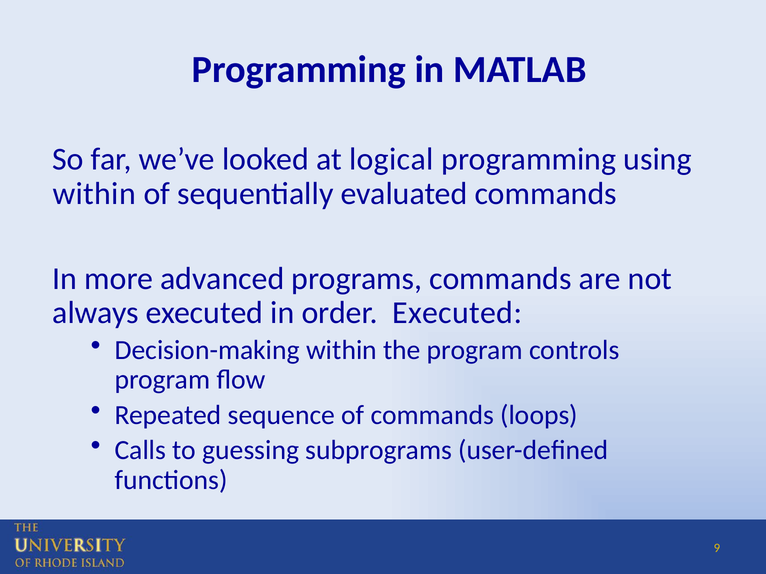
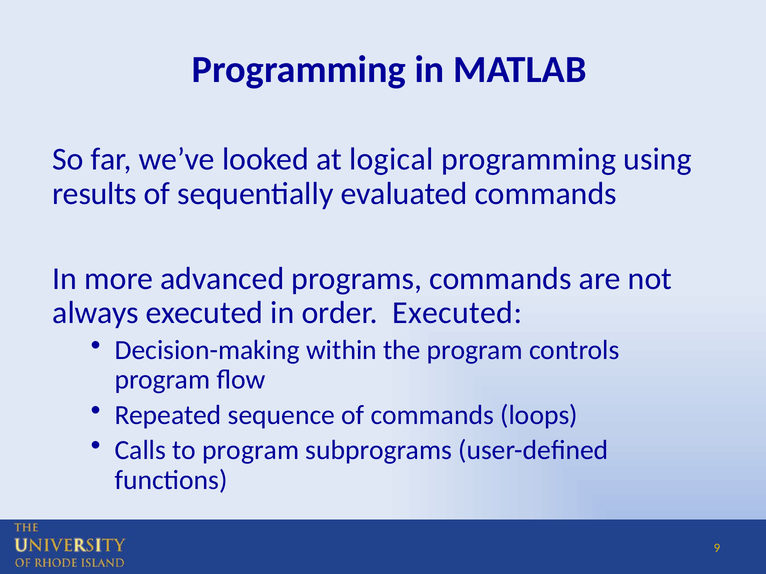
within at (94, 194): within -> results
to guessing: guessing -> program
